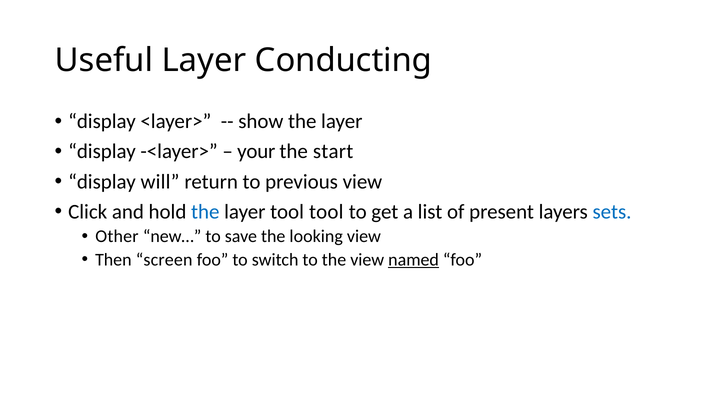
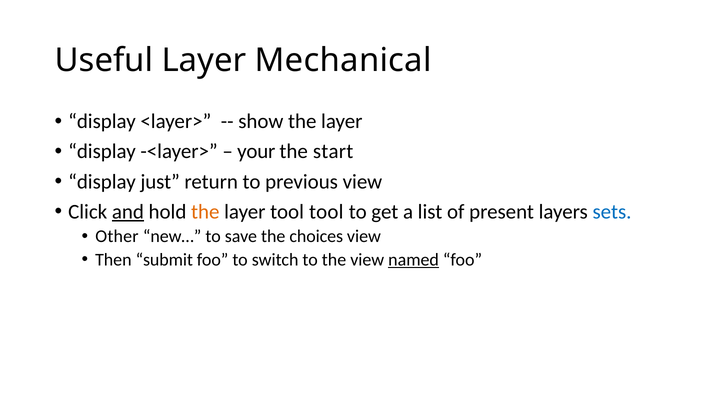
Conducting: Conducting -> Mechanical
will: will -> just
and underline: none -> present
the at (205, 212) colour: blue -> orange
looking: looking -> choices
screen: screen -> submit
